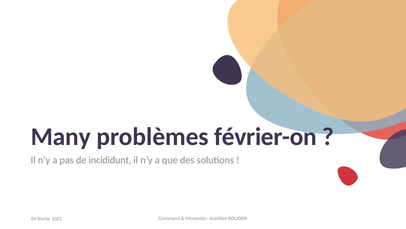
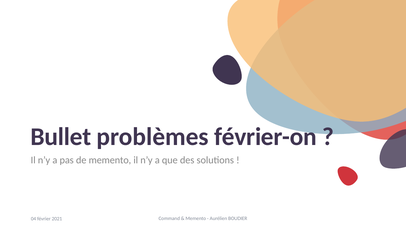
Many: Many -> Bullet
de incididunt: incididunt -> memento
